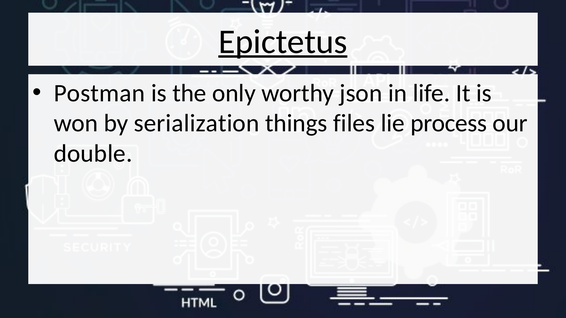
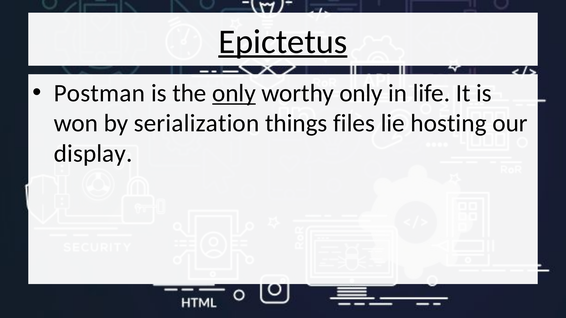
only at (234, 93) underline: none -> present
worthy json: json -> only
process: process -> hosting
double: double -> display
